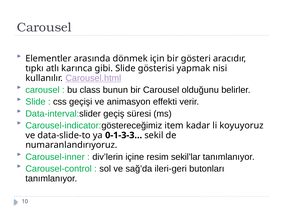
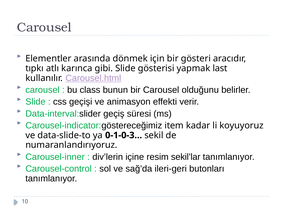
nisi: nisi -> last
0-1-3-3: 0-1-3-3 -> 0-1-0-3
